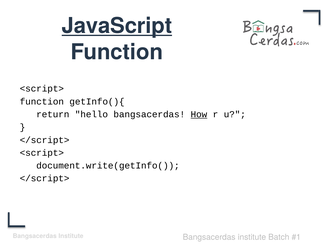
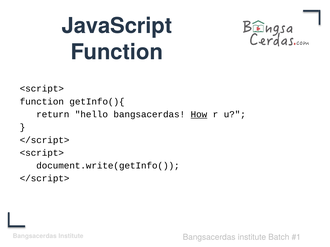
JavaScript underline: present -> none
